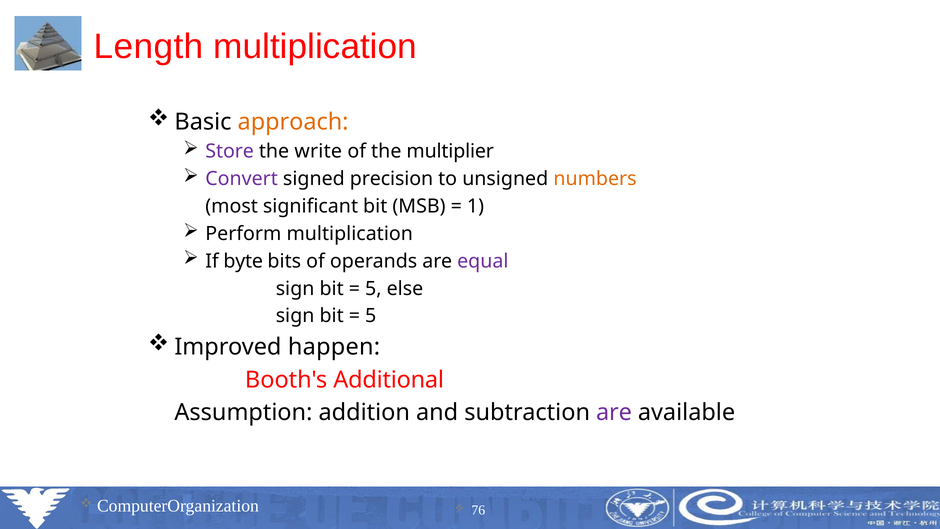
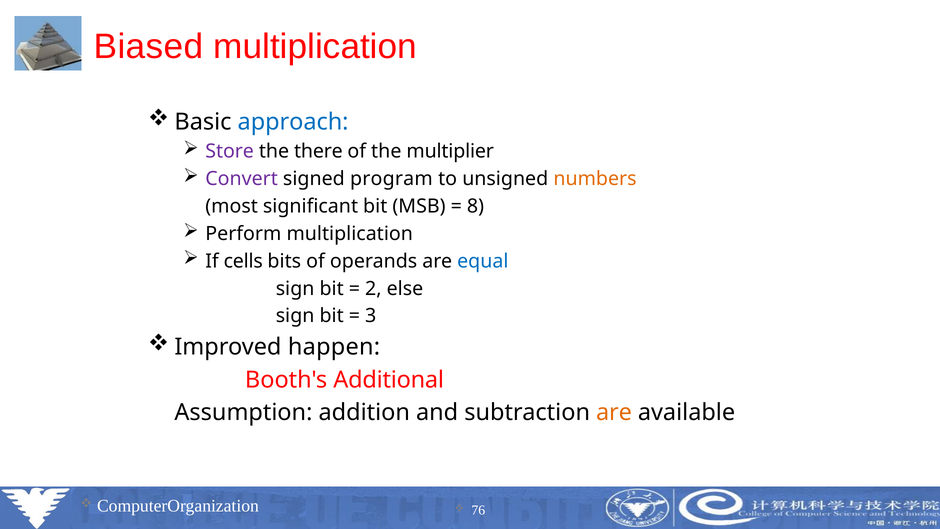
Length: Length -> Biased
approach colour: orange -> blue
write: write -> there
precision: precision -> program
1: 1 -> 8
byte: byte -> cells
equal colour: purple -> blue
5 at (373, 288): 5 -> 2
5 at (371, 316): 5 -> 3
are at (614, 412) colour: purple -> orange
